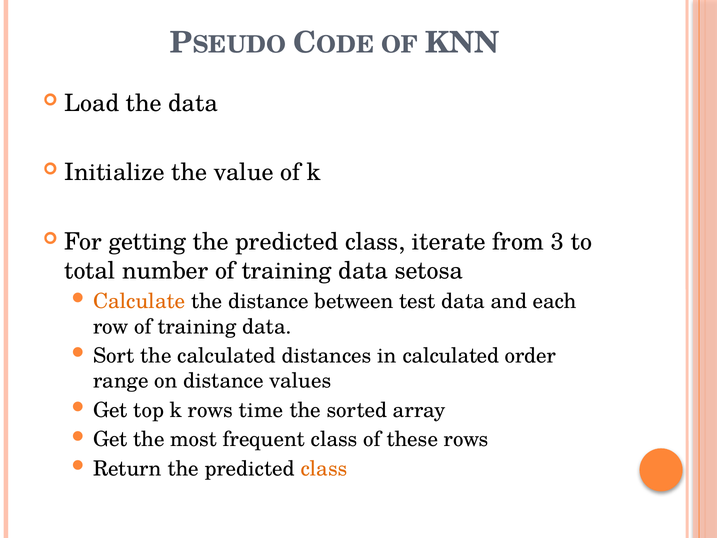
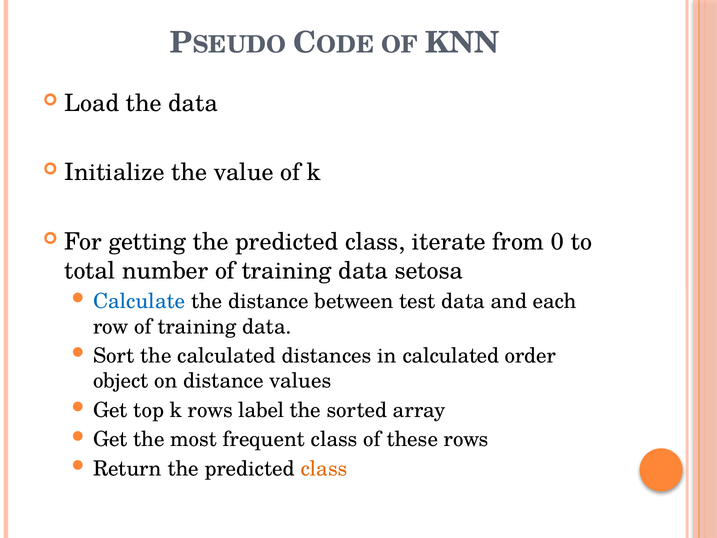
3: 3 -> 0
Calculate colour: orange -> blue
range: range -> object
time: time -> label
